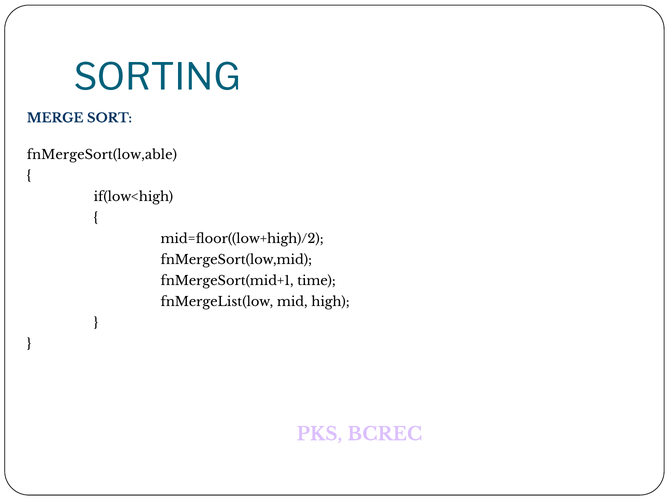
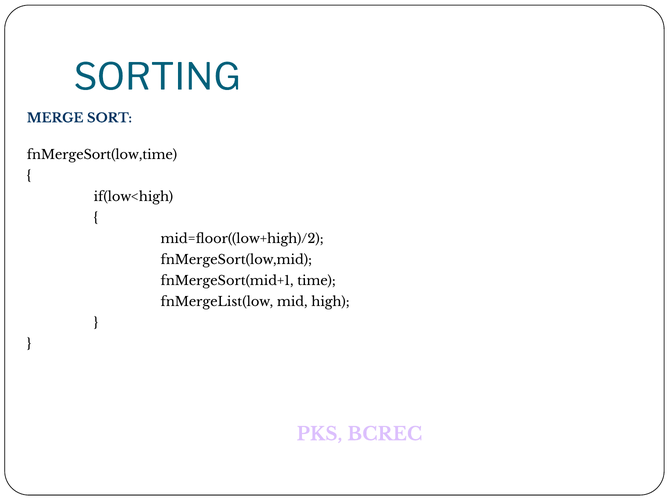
fnMergeSort(low,able: fnMergeSort(low,able -> fnMergeSort(low,time
